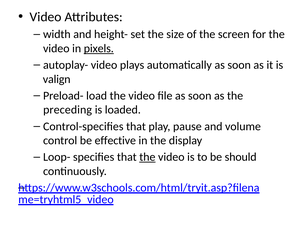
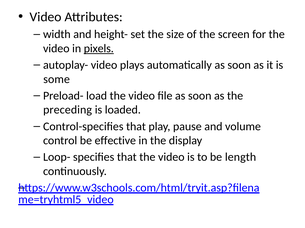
valign: valign -> some
the at (147, 158) underline: present -> none
should: should -> length
